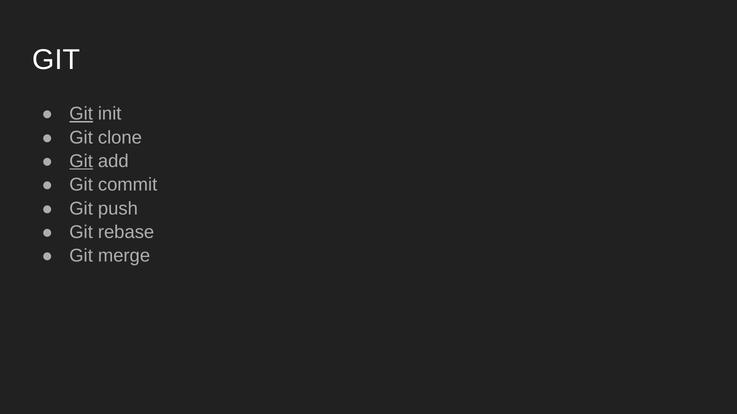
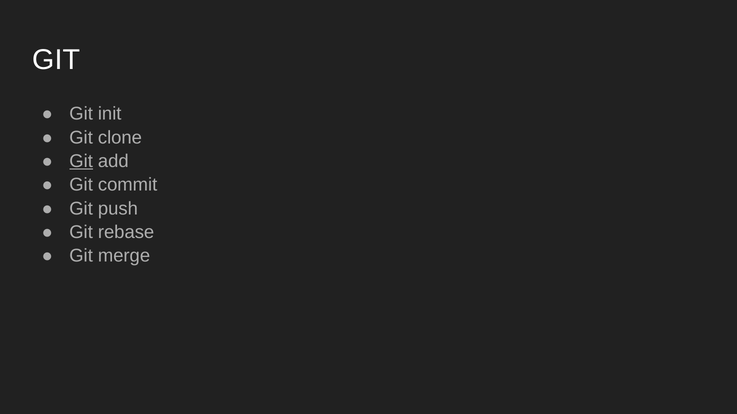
Git at (81, 114) underline: present -> none
